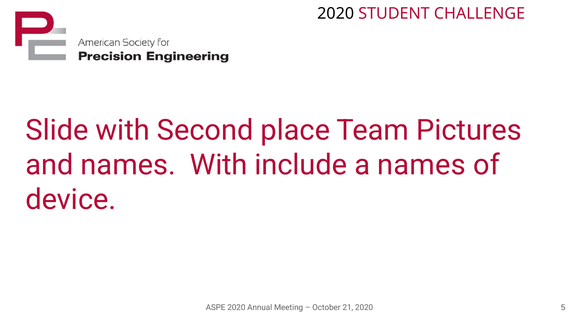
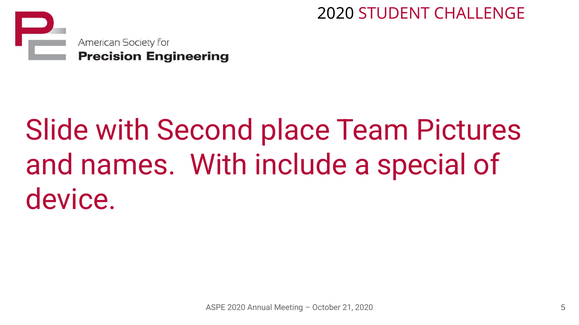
a names: names -> special
